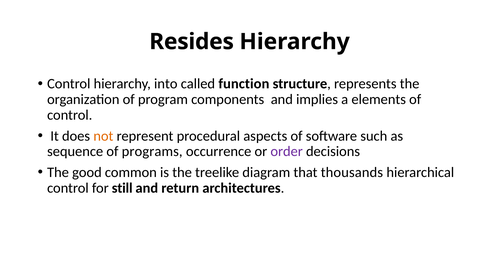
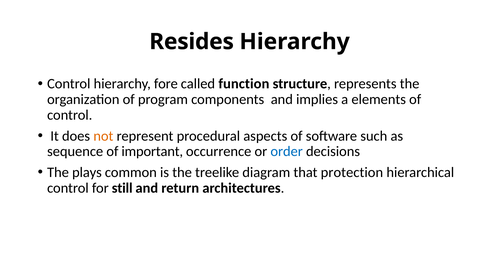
into: into -> fore
programs: programs -> important
order colour: purple -> blue
good: good -> plays
thousands: thousands -> protection
